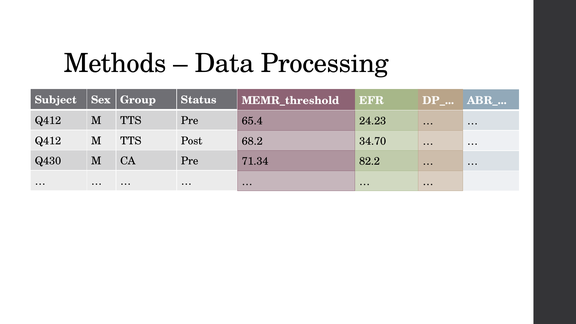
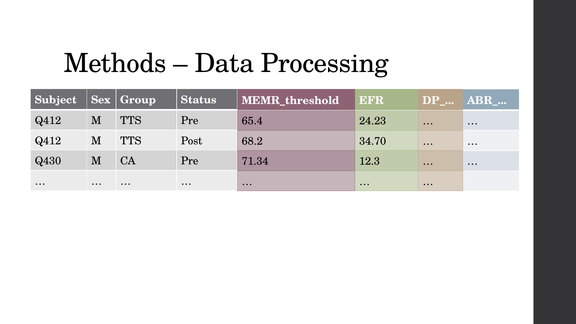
82.2: 82.2 -> 12.3
